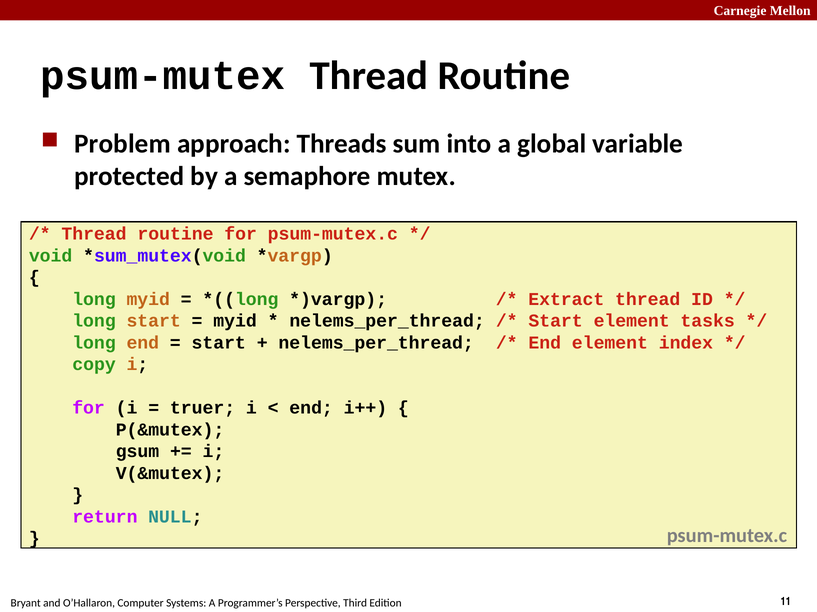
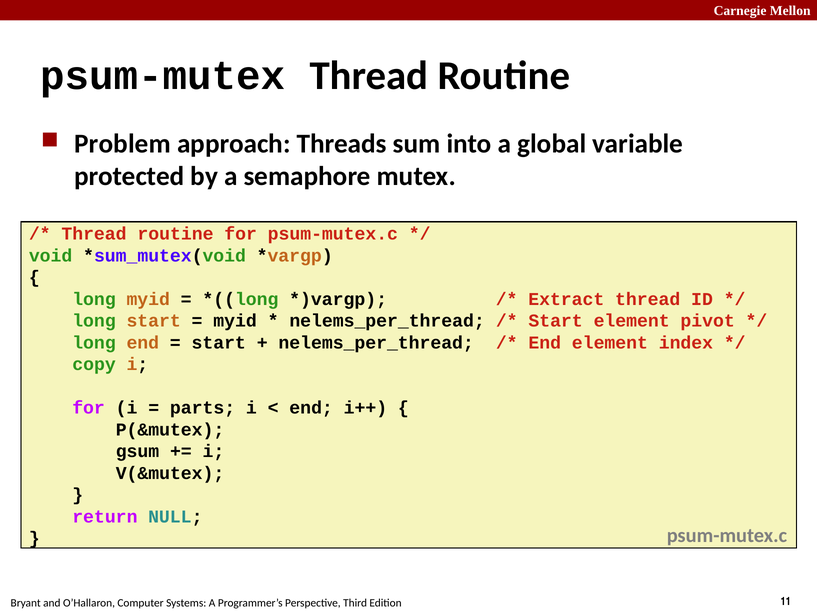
tasks: tasks -> pivot
truer: truer -> parts
